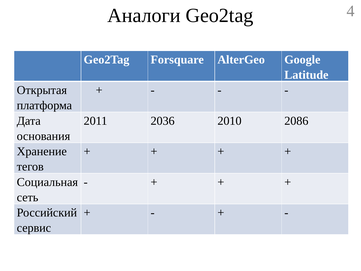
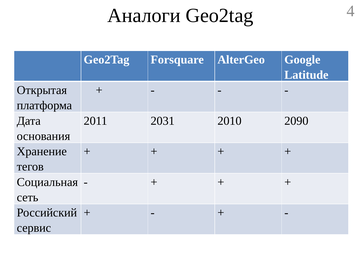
2036: 2036 -> 2031
2086: 2086 -> 2090
